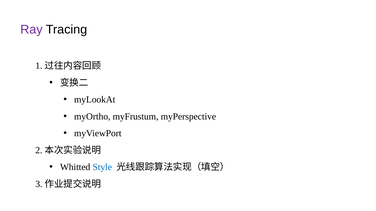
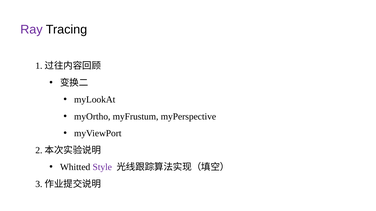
Style colour: blue -> purple
